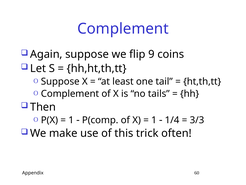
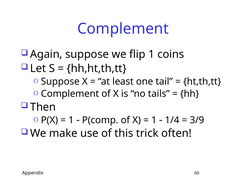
flip 9: 9 -> 1
3/3: 3/3 -> 3/9
